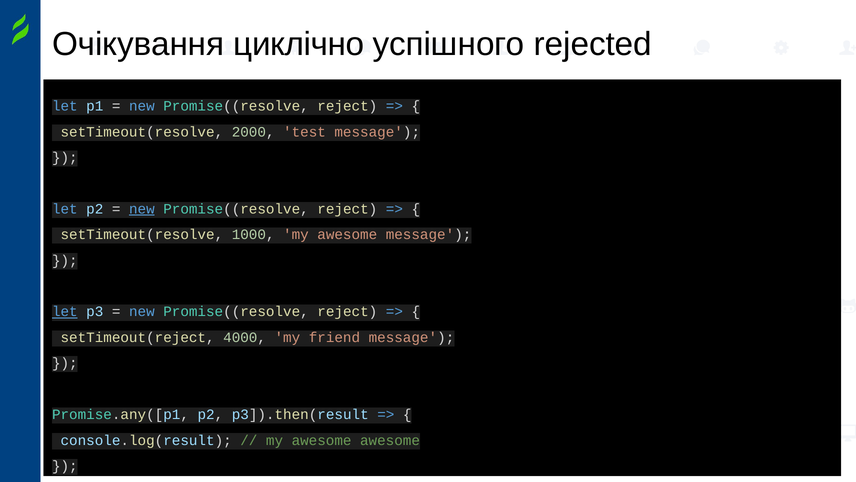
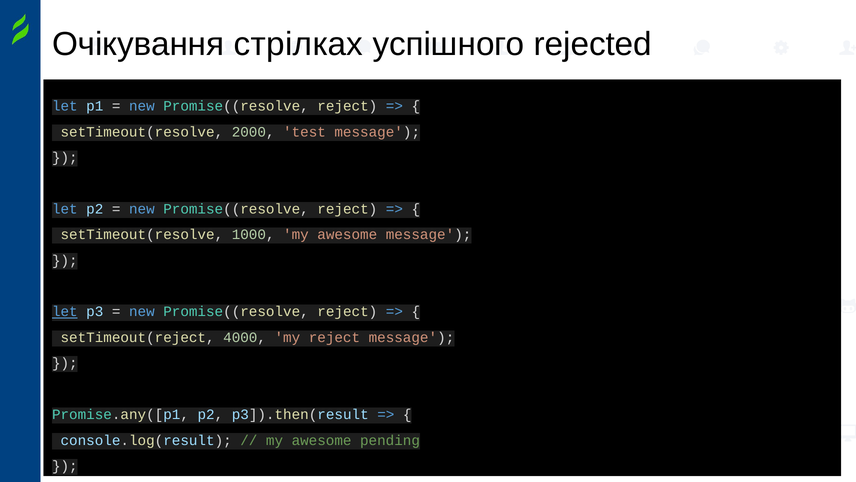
циклічно: циклічно -> стрілках
new at (142, 209) underline: present -> none
my friend: friend -> reject
awesome awesome: awesome -> pending
